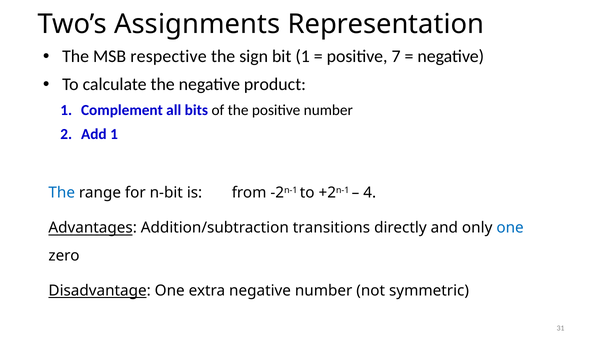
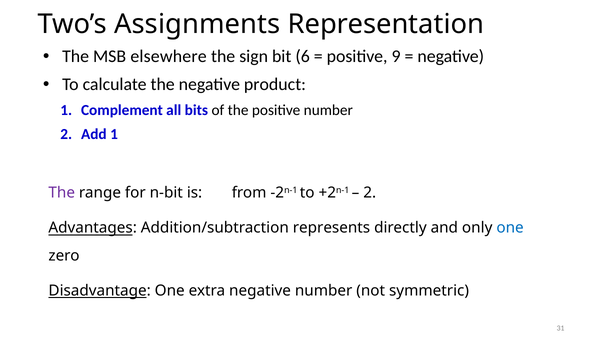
respective: respective -> elsewhere
bit 1: 1 -> 6
7: 7 -> 9
The at (62, 193) colour: blue -> purple
4 at (370, 193): 4 -> 2
transitions: transitions -> represents
